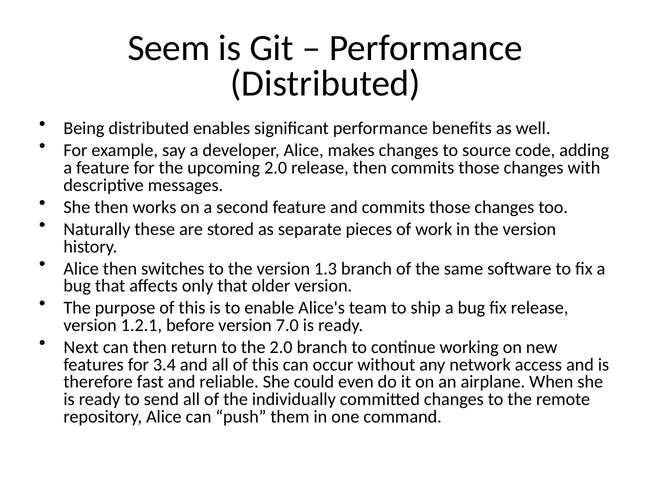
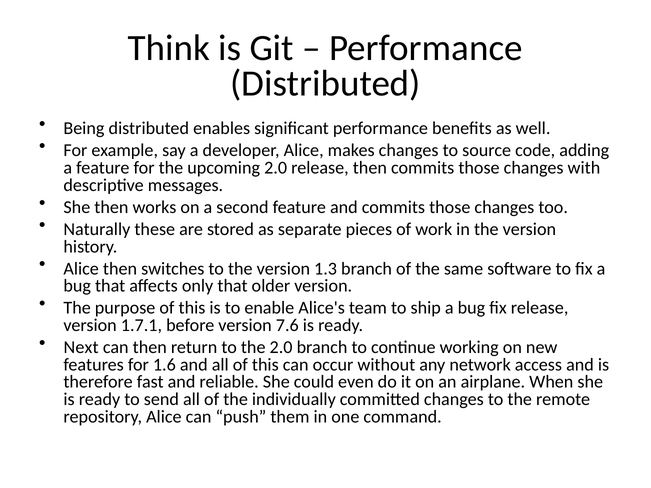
Seem: Seem -> Think
1.2.1: 1.2.1 -> 1.7.1
7.0: 7.0 -> 7.6
3.4: 3.4 -> 1.6
